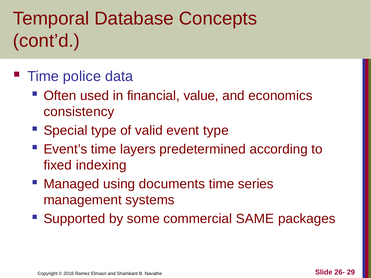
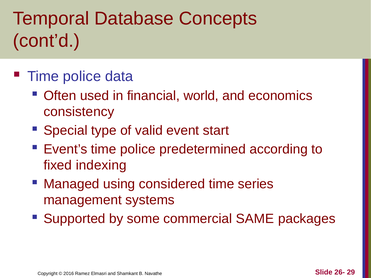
value: value -> world
event type: type -> start
Event’s time layers: layers -> police
documents: documents -> considered
